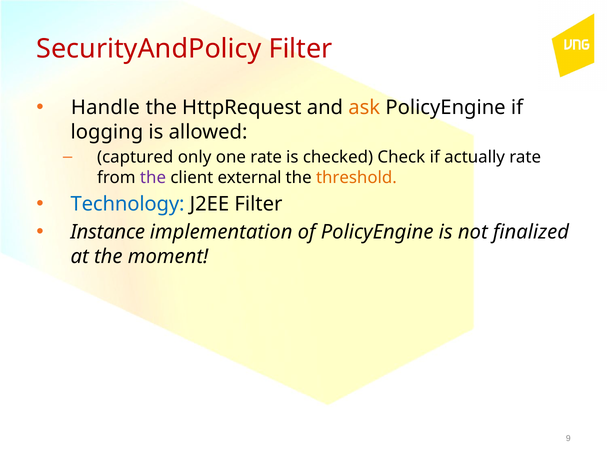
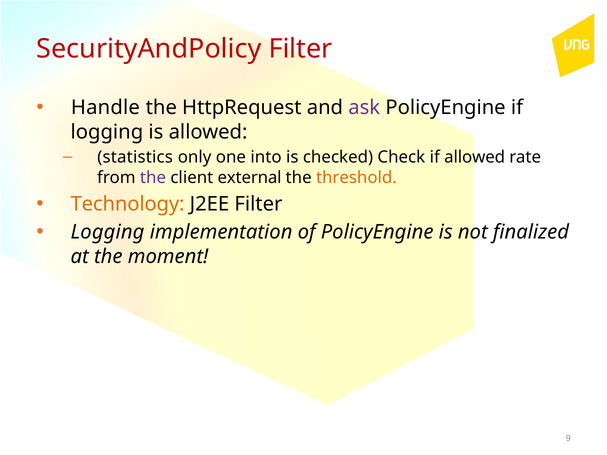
ask colour: orange -> purple
captured: captured -> statistics
one rate: rate -> into
if actually: actually -> allowed
Technology colour: blue -> orange
Instance at (108, 232): Instance -> Logging
